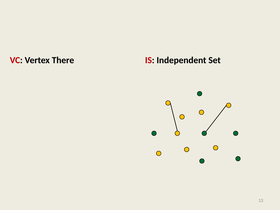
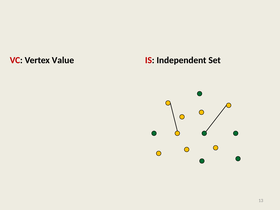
There: There -> Value
